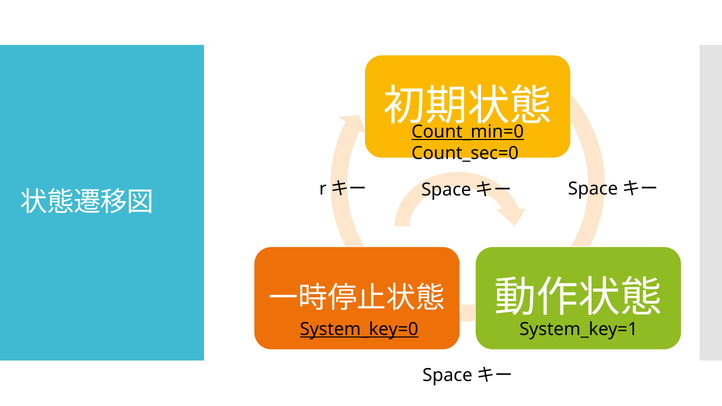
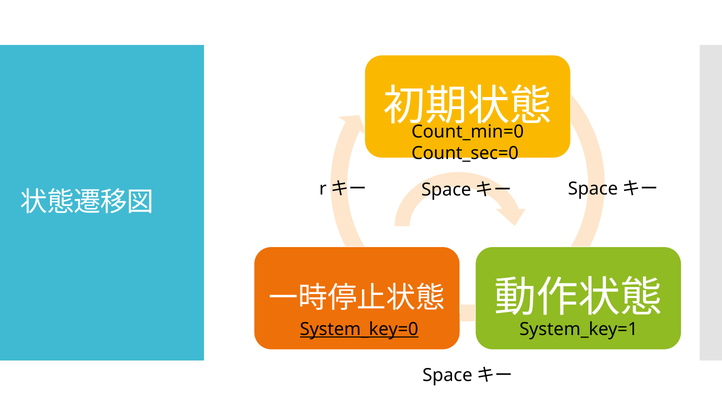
Count_min=0 underline: present -> none
